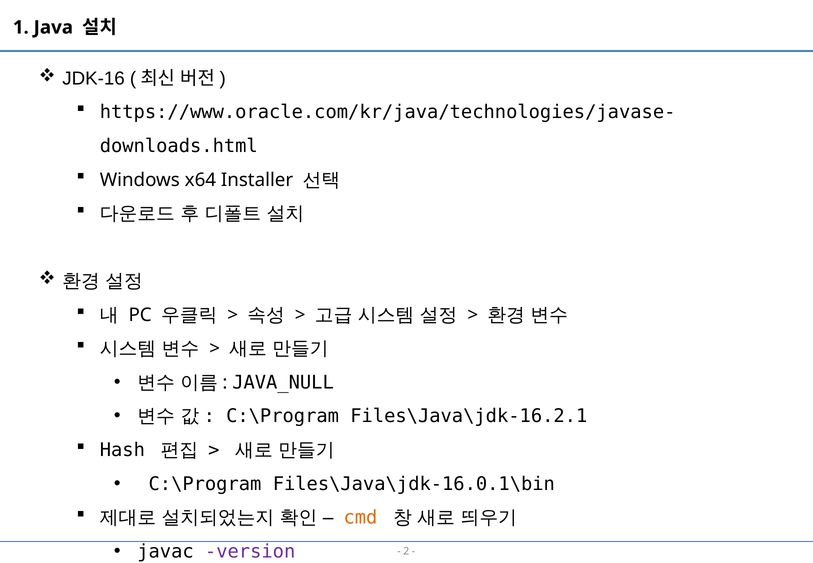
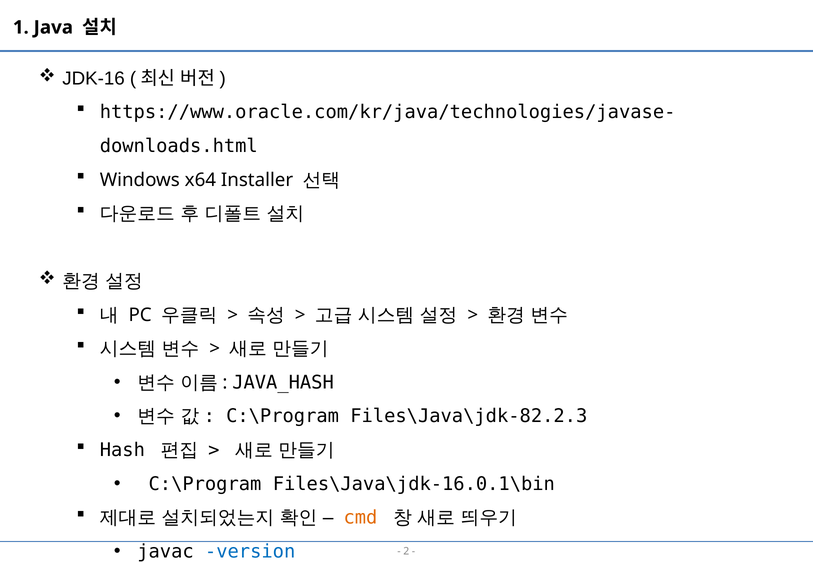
JAVA_NULL: JAVA_NULL -> JAVA_HASH
Files\Java\jdk-16.2.1: Files\Java\jdk-16.2.1 -> Files\Java\jdk-82.2.3
version colour: purple -> blue
